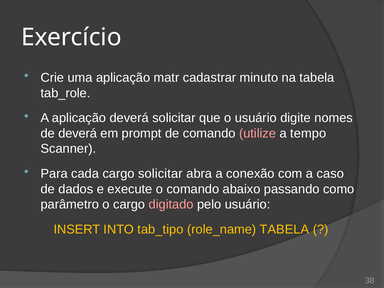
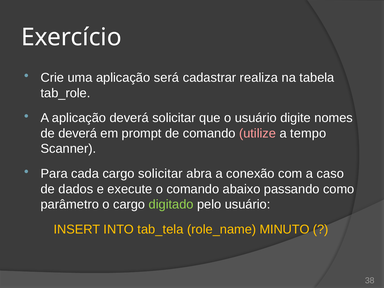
matr: matr -> será
minuto: minuto -> realiza
digitado colour: pink -> light green
tab_tipo: tab_tipo -> tab_tela
role_name TABELA: TABELA -> MINUTO
